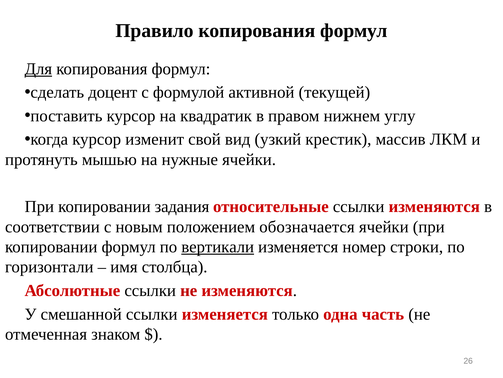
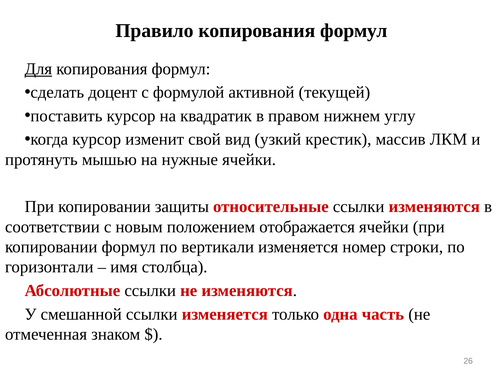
задания: задания -> защиты
обозначается: обозначается -> отображается
вертикали underline: present -> none
